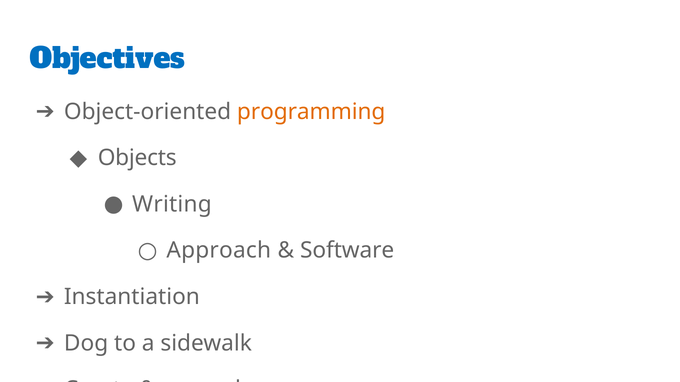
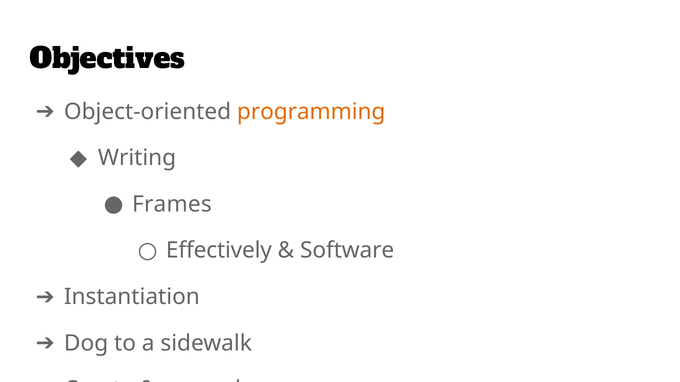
Objectives colour: blue -> black
Objects: Objects -> Writing
Writing: Writing -> Frames
Approach: Approach -> Effectively
